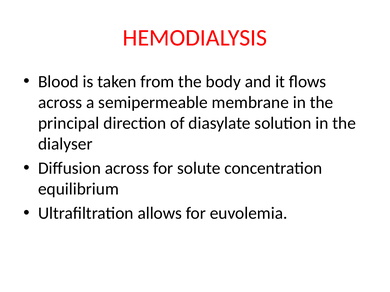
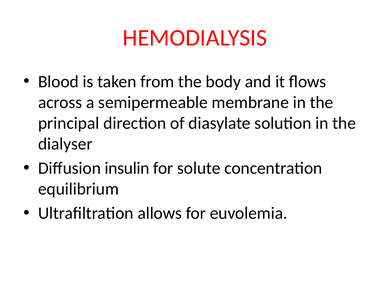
Diffusion across: across -> insulin
